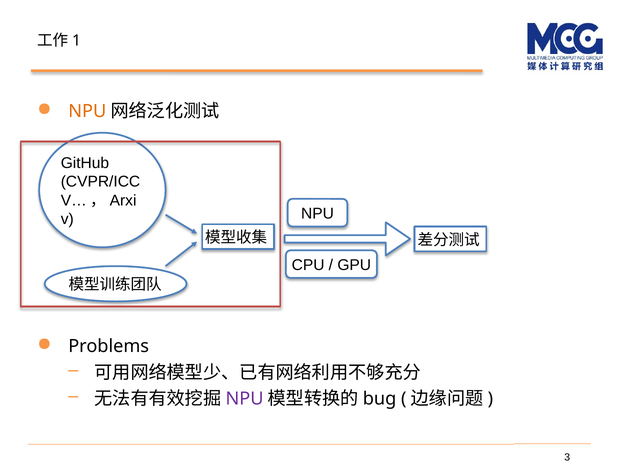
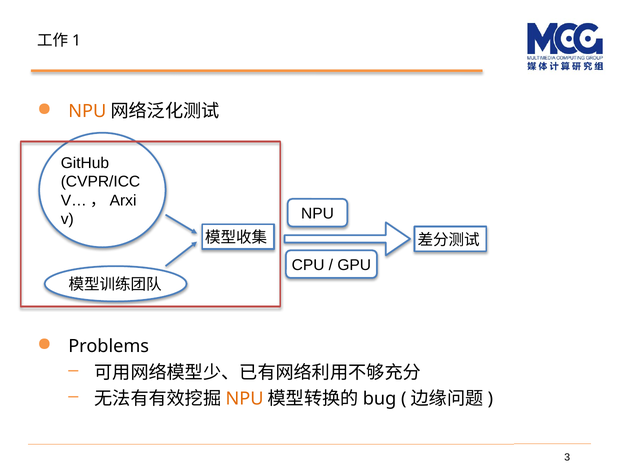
NPU at (245, 398) colour: purple -> orange
